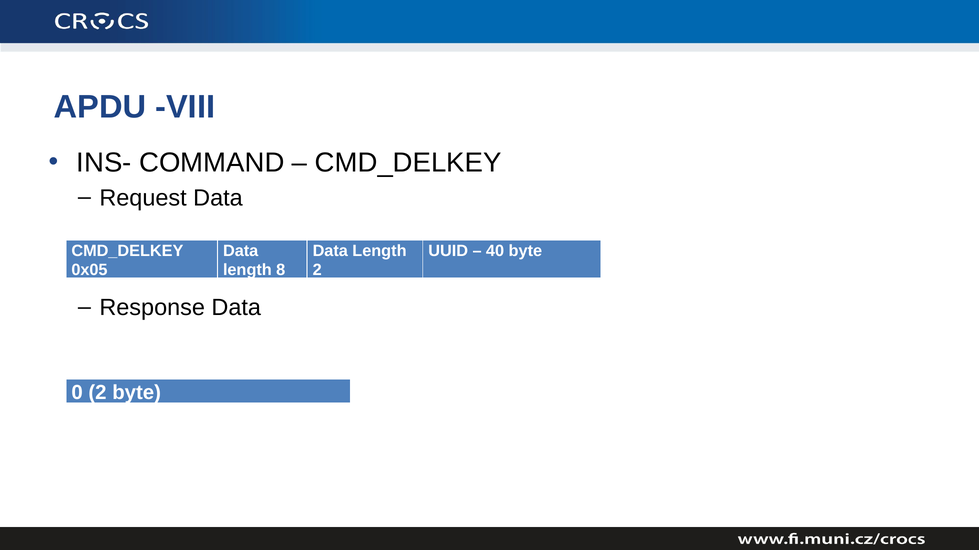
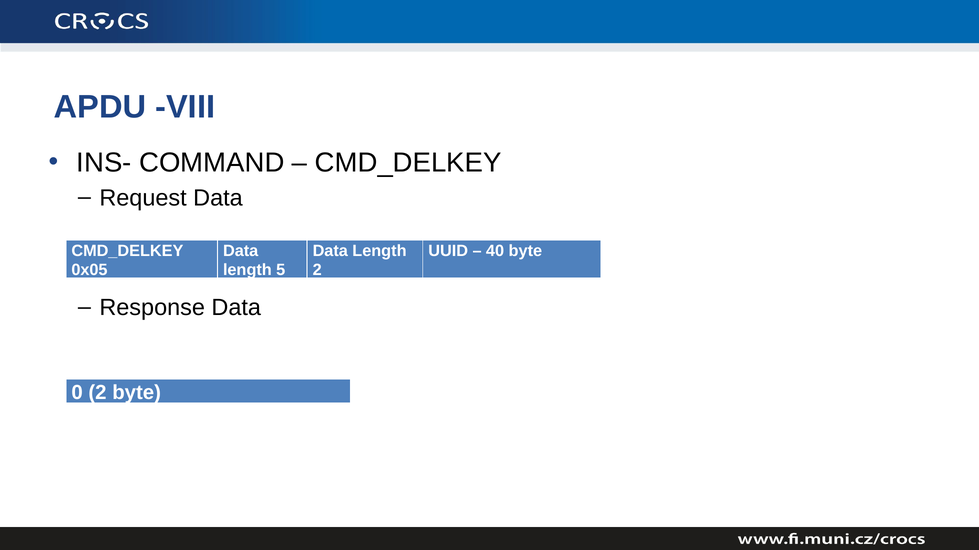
8: 8 -> 5
